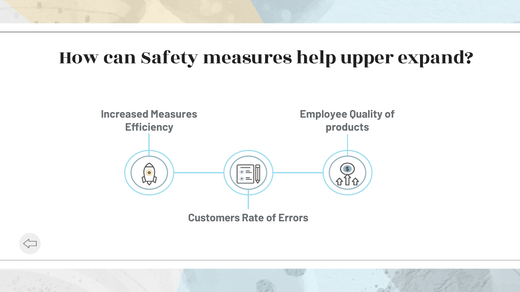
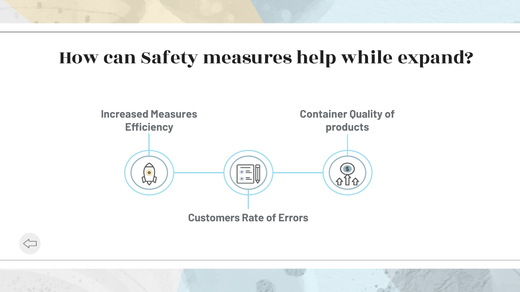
upper: upper -> while
Employee: Employee -> Container
